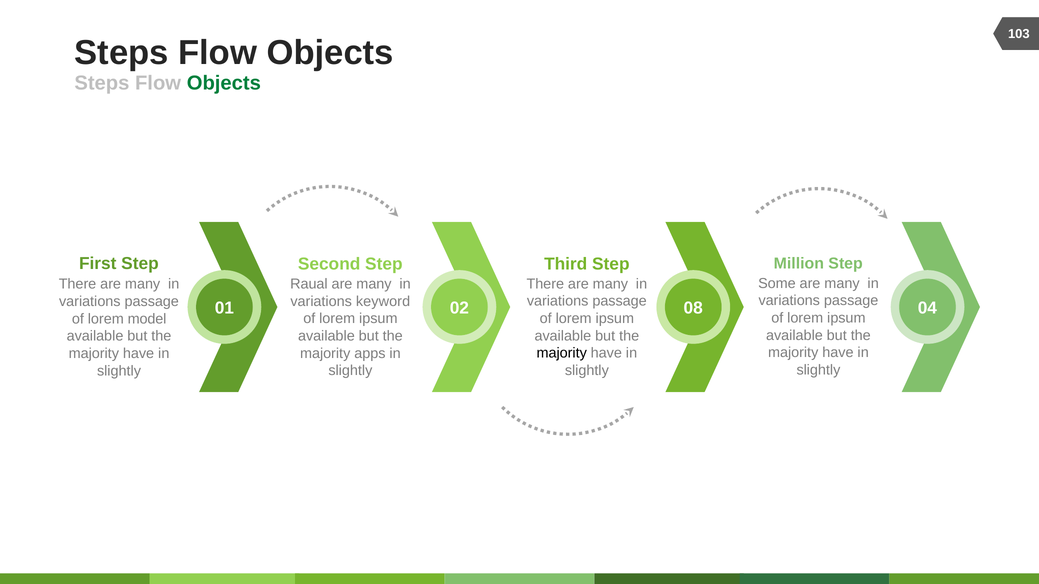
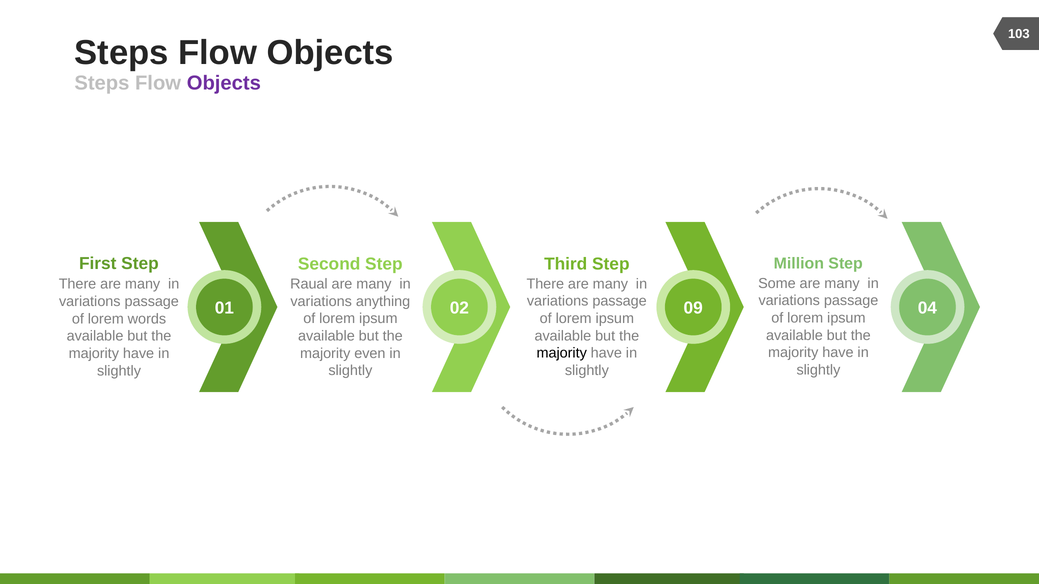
Objects at (224, 83) colour: green -> purple
keyword: keyword -> anything
08: 08 -> 09
model: model -> words
apps: apps -> even
